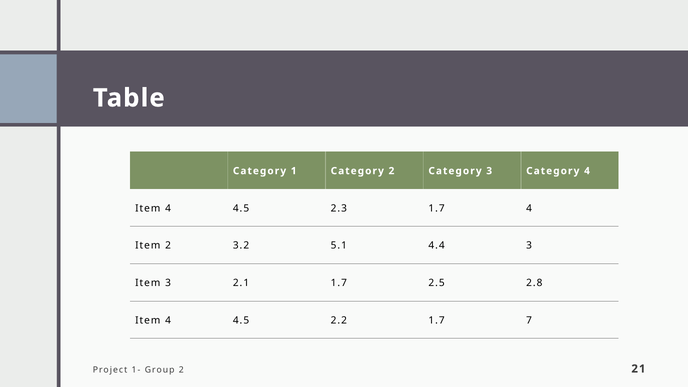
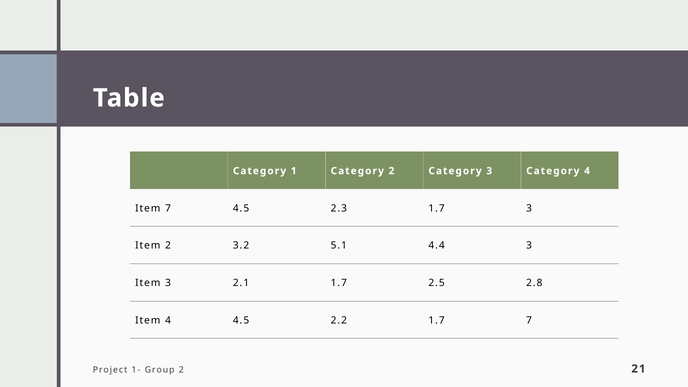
4 at (168, 208): 4 -> 7
1.7 4: 4 -> 3
